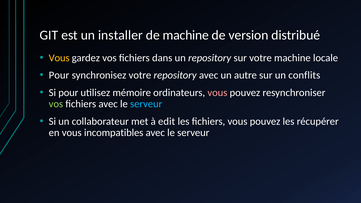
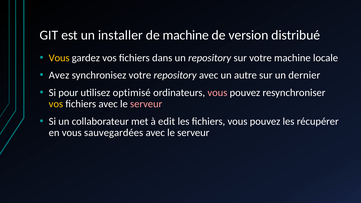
Pour at (59, 75): Pour -> Avez
conflits: conflits -> dernier
mémoire: mémoire -> optimisé
vos at (56, 104) colour: light green -> yellow
serveur at (146, 104) colour: light blue -> pink
incompatibles: incompatibles -> sauvegardées
